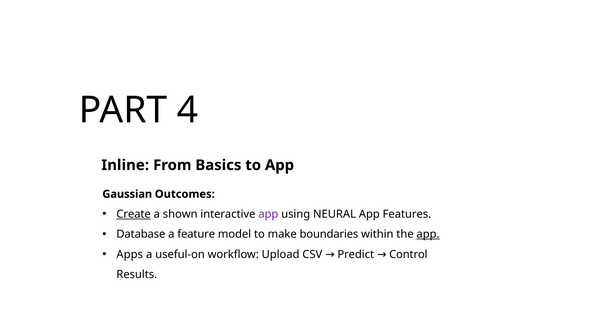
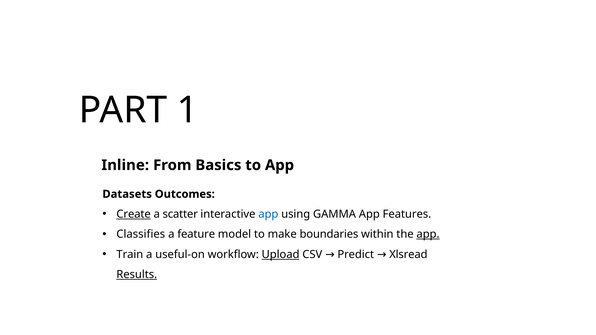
4: 4 -> 1
Gaussian: Gaussian -> Datasets
shown: shown -> scatter
app at (268, 214) colour: purple -> blue
NEURAL: NEURAL -> GAMMA
Database: Database -> Classifies
Apps: Apps -> Train
Upload underline: none -> present
Control: Control -> Xlsread
Results underline: none -> present
